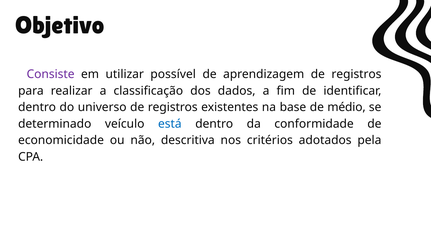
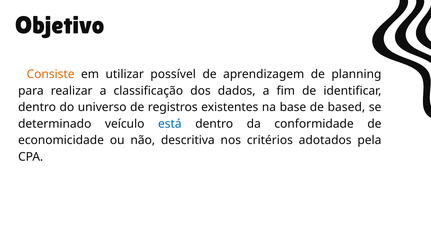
Consiste colour: purple -> orange
aprendizagem de registros: registros -> planning
médio: médio -> based
